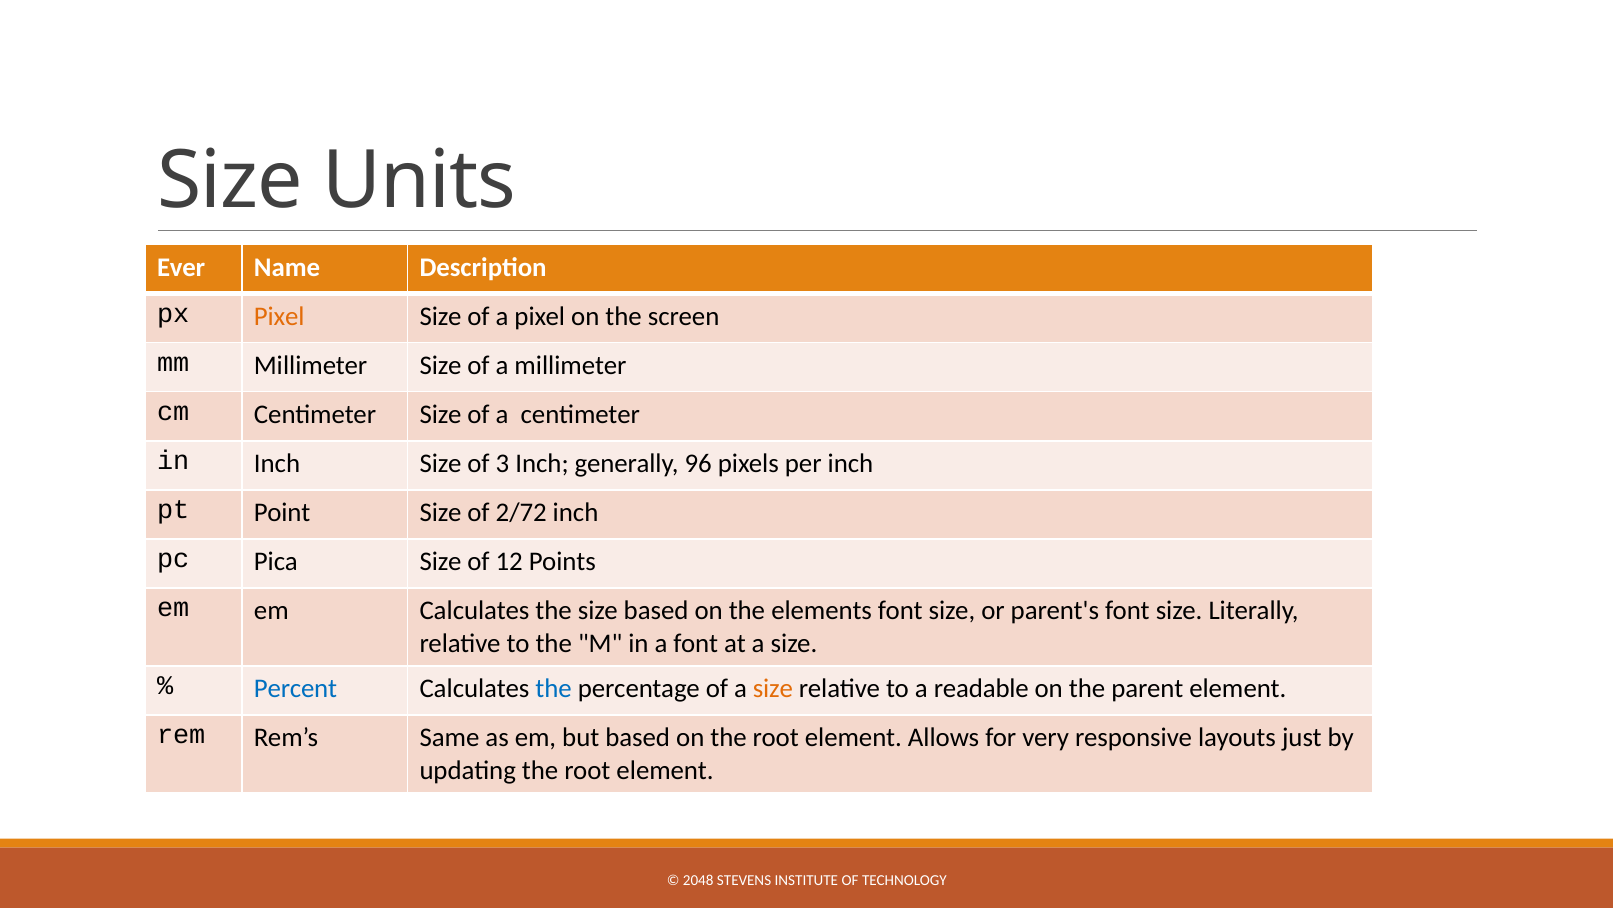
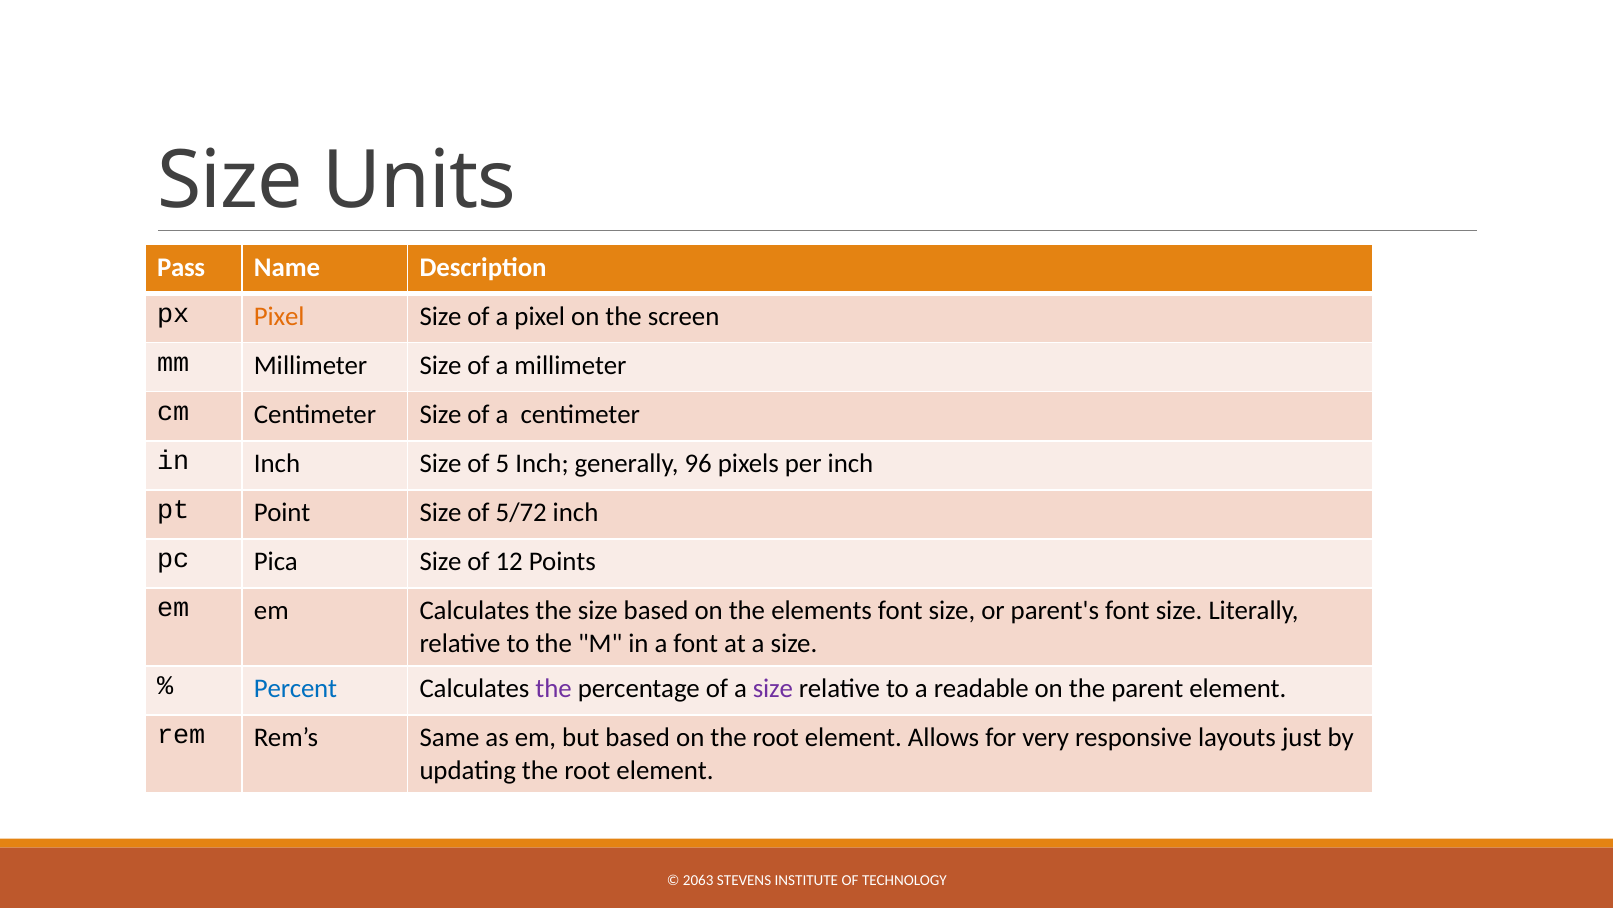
Ever: Ever -> Pass
3: 3 -> 5
2/72: 2/72 -> 5/72
the at (554, 688) colour: blue -> purple
size at (773, 688) colour: orange -> purple
2048: 2048 -> 2063
